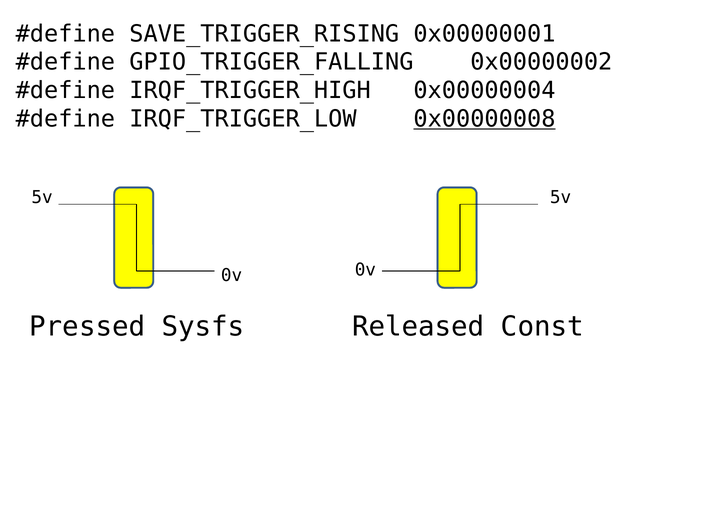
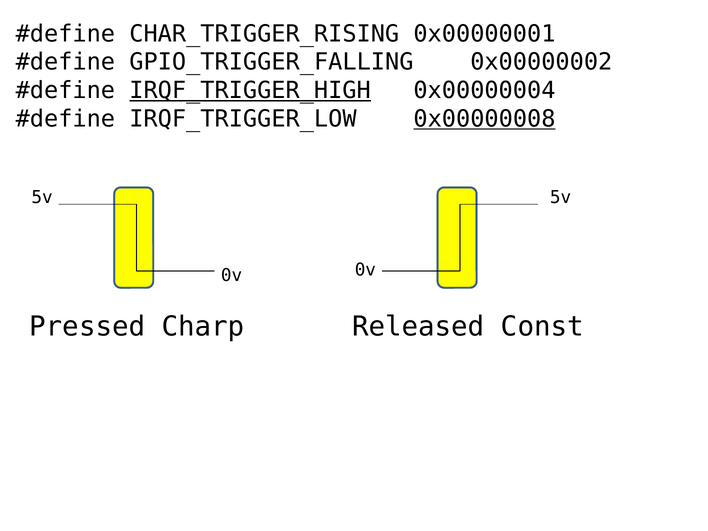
SAVE_TRIGGER_RISING: SAVE_TRIGGER_RISING -> CHAR_TRIGGER_RISING
IRQF_TRIGGER_HIGH underline: none -> present
Sysfs: Sysfs -> Charp
